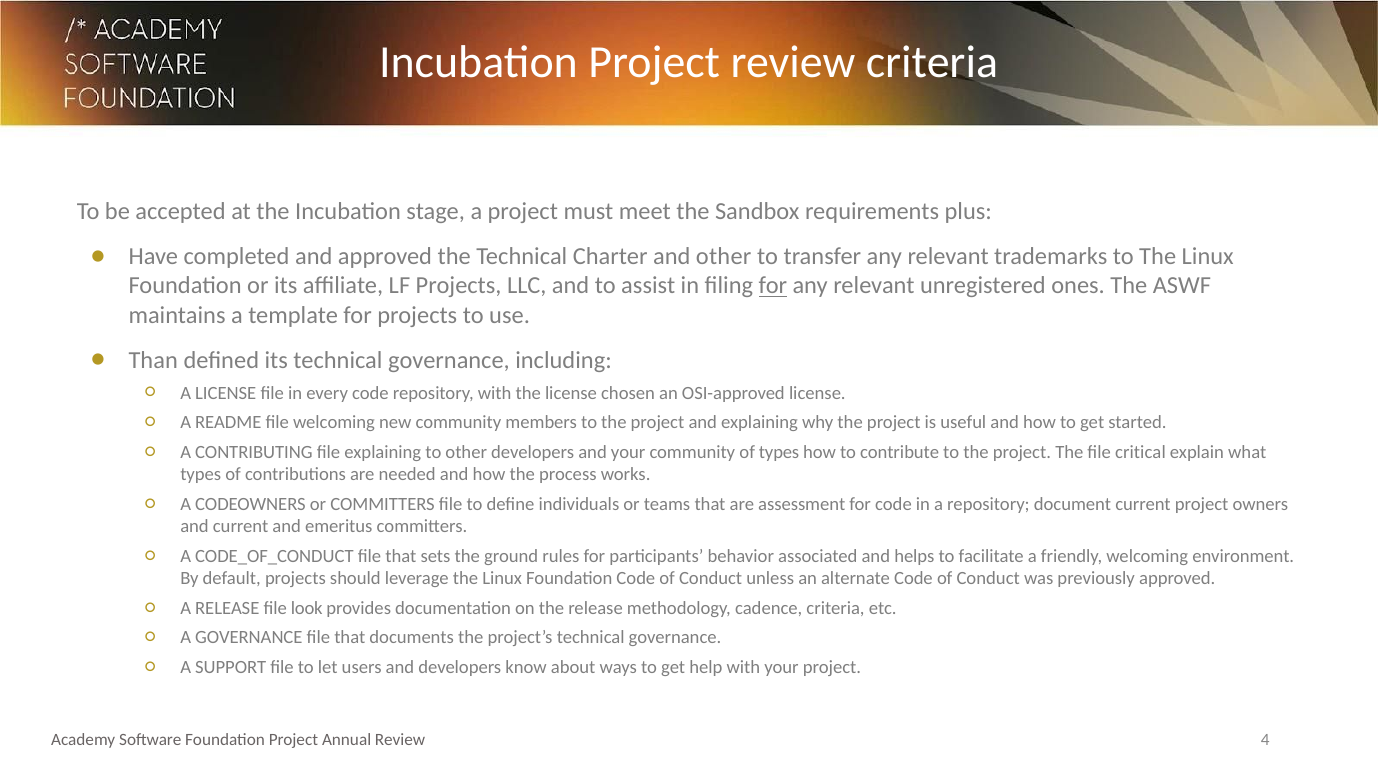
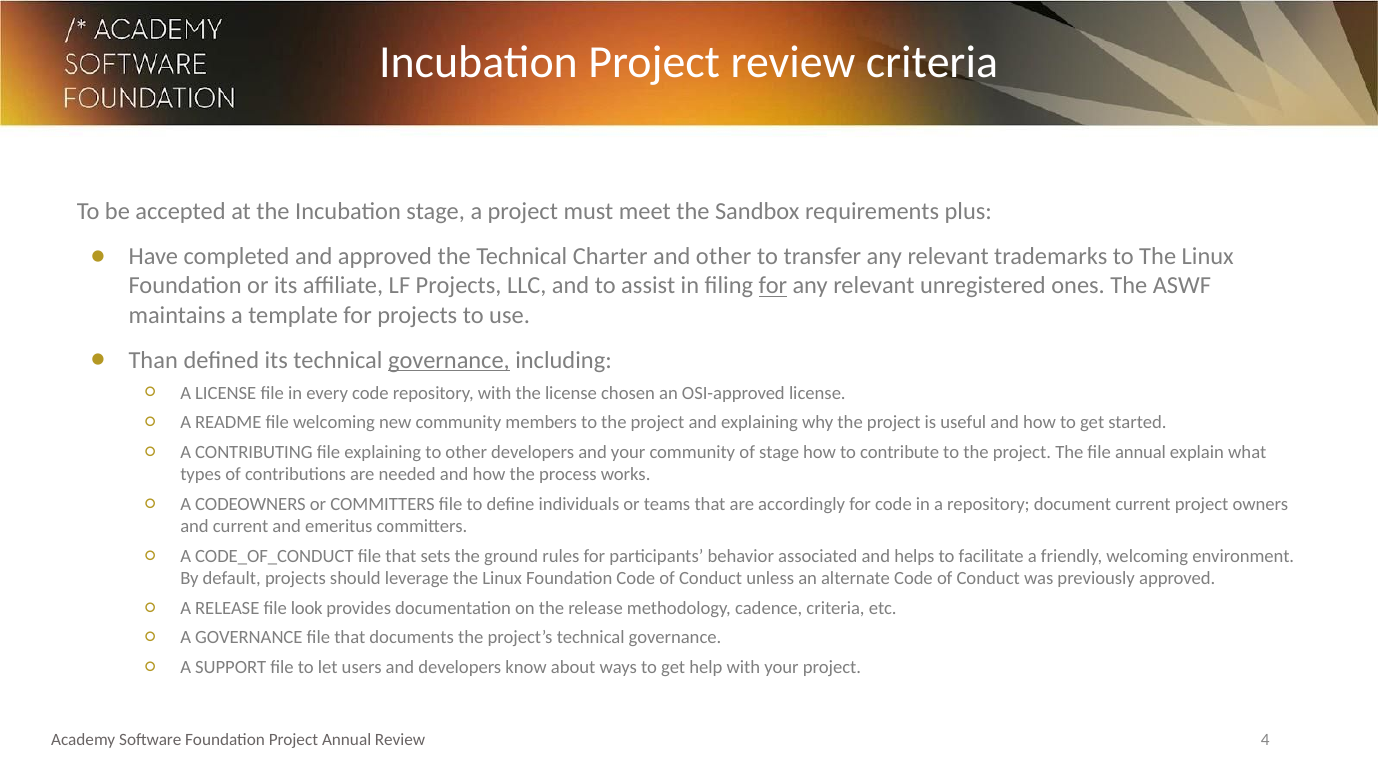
governance at (449, 360) underline: none -> present
of types: types -> stage
file critical: critical -> annual
assessment: assessment -> accordingly
